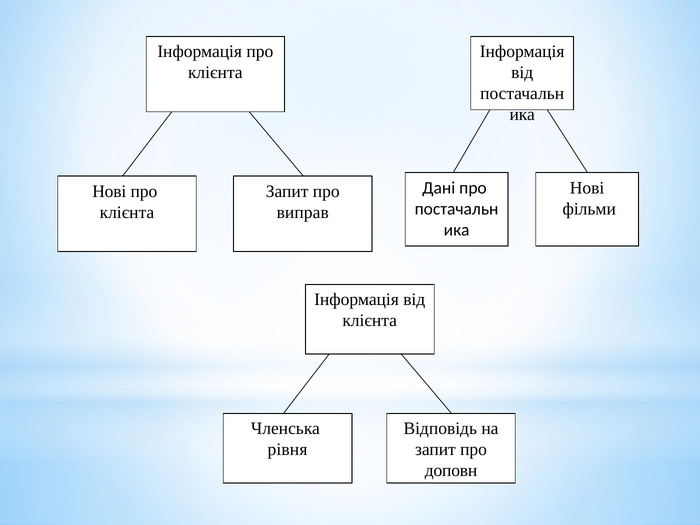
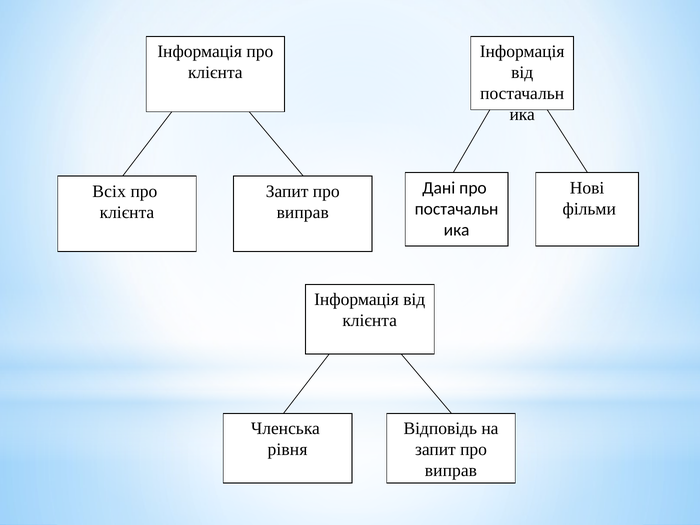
Нові at (109, 191): Нові -> Всіх
доповн at (451, 471): доповн -> виправ
